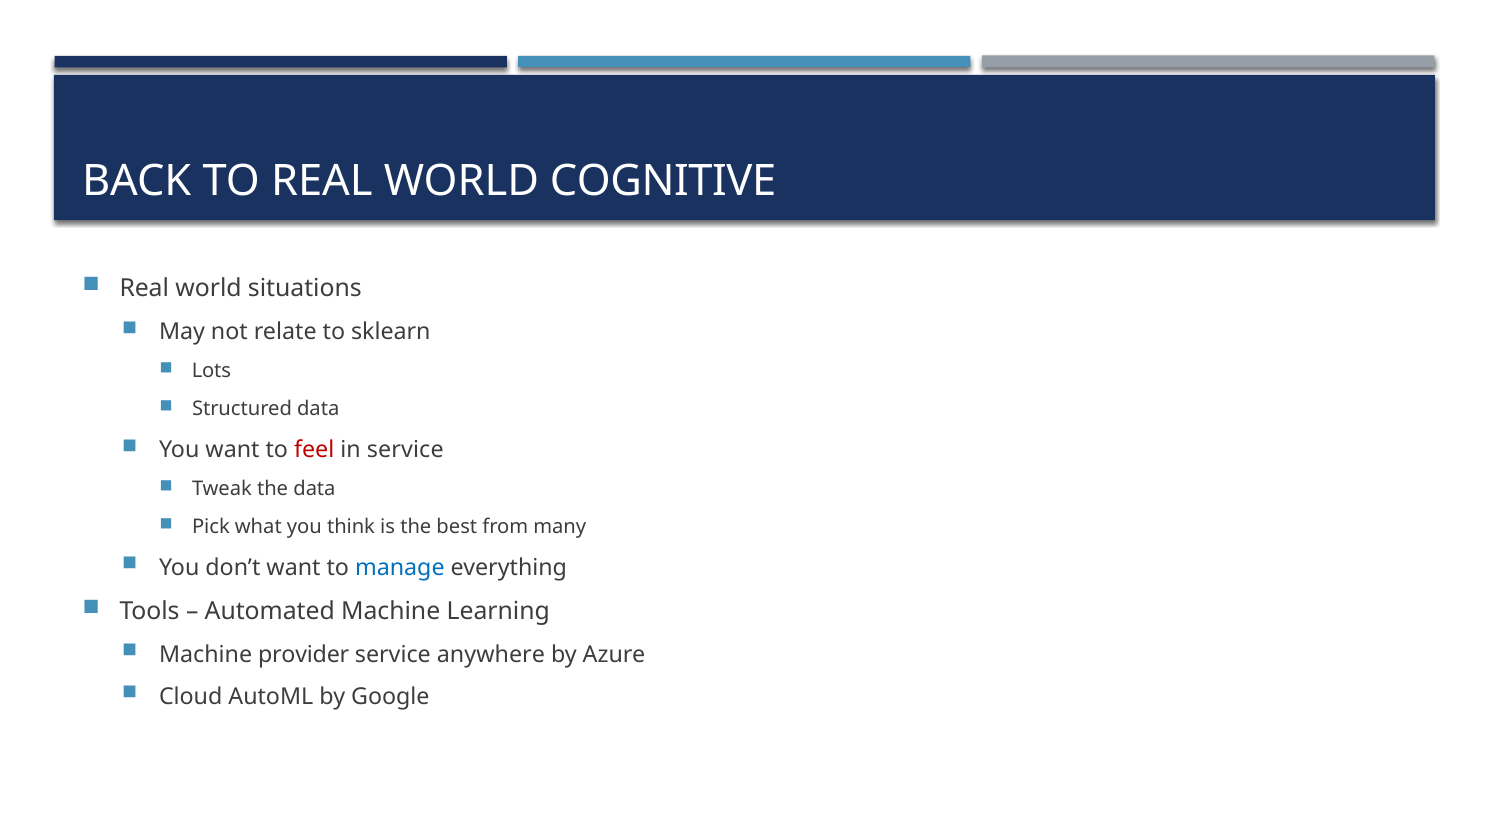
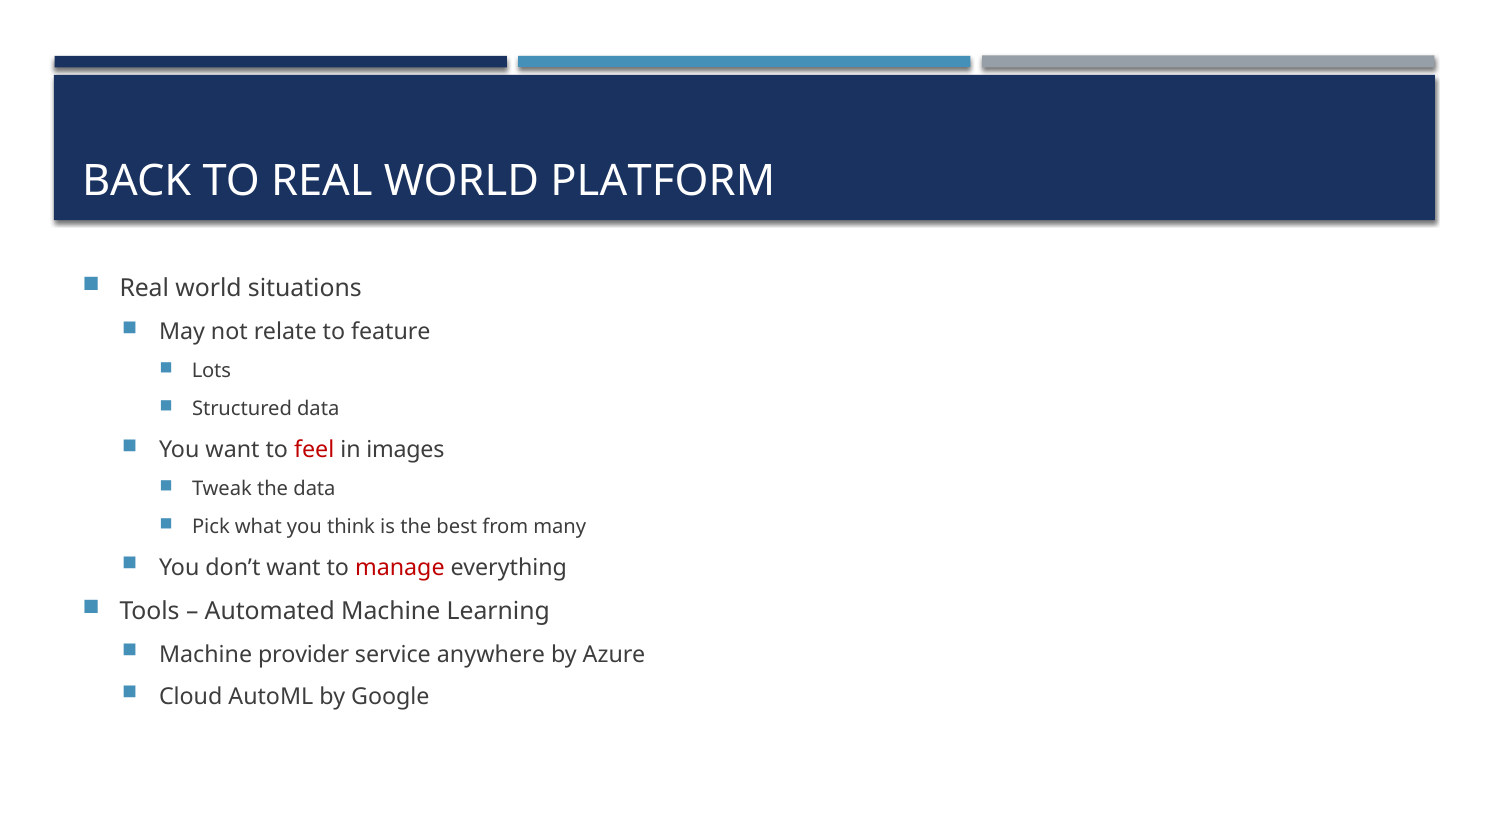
COGNITIVE: COGNITIVE -> PLATFORM
sklearn: sklearn -> feature
in service: service -> images
manage colour: blue -> red
